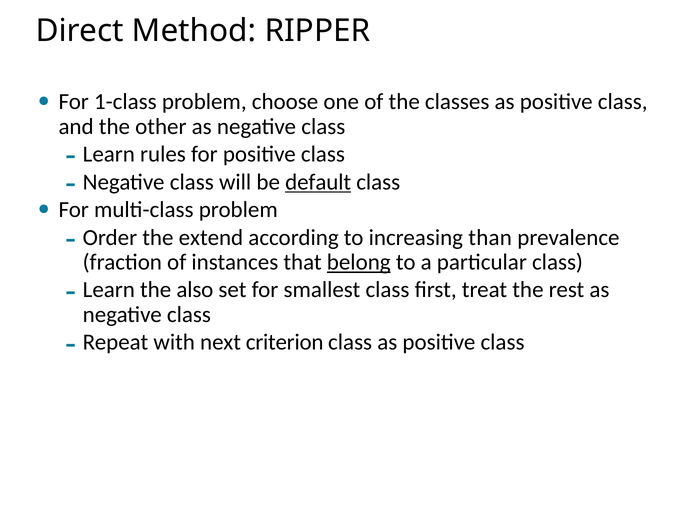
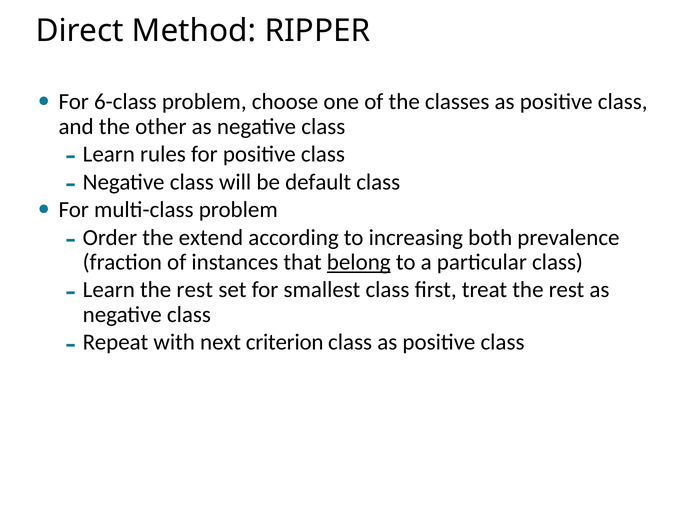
1-class: 1-class -> 6-class
default underline: present -> none
than: than -> both
Learn the also: also -> rest
